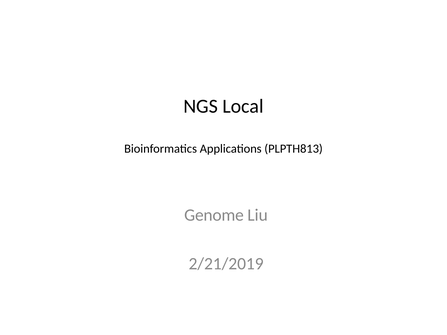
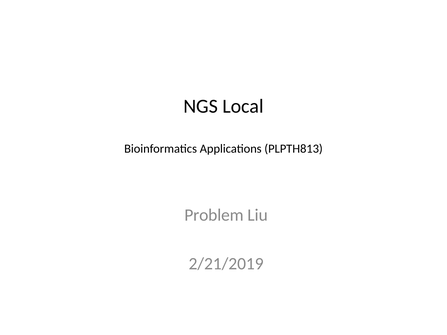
Genome: Genome -> Problem
